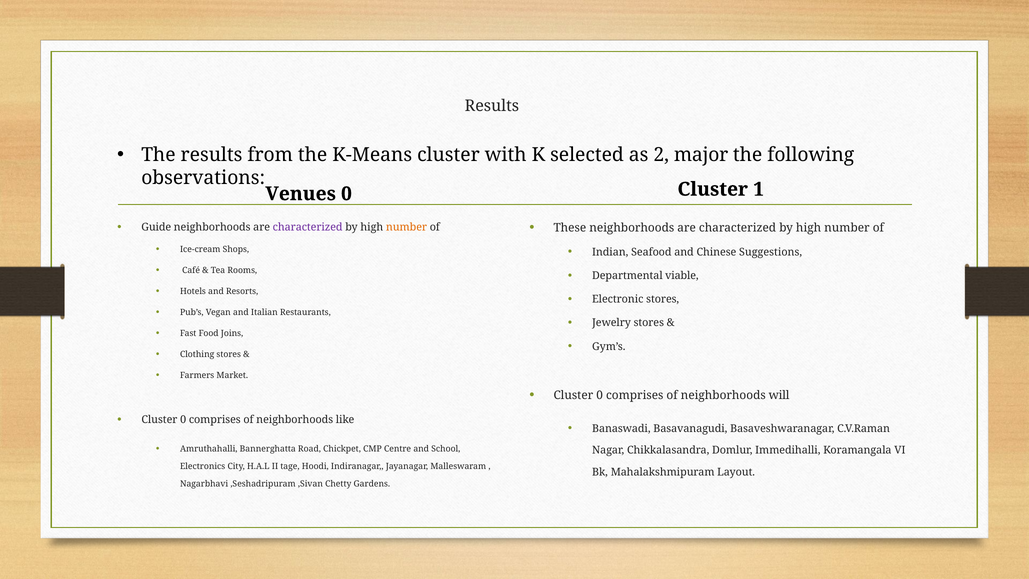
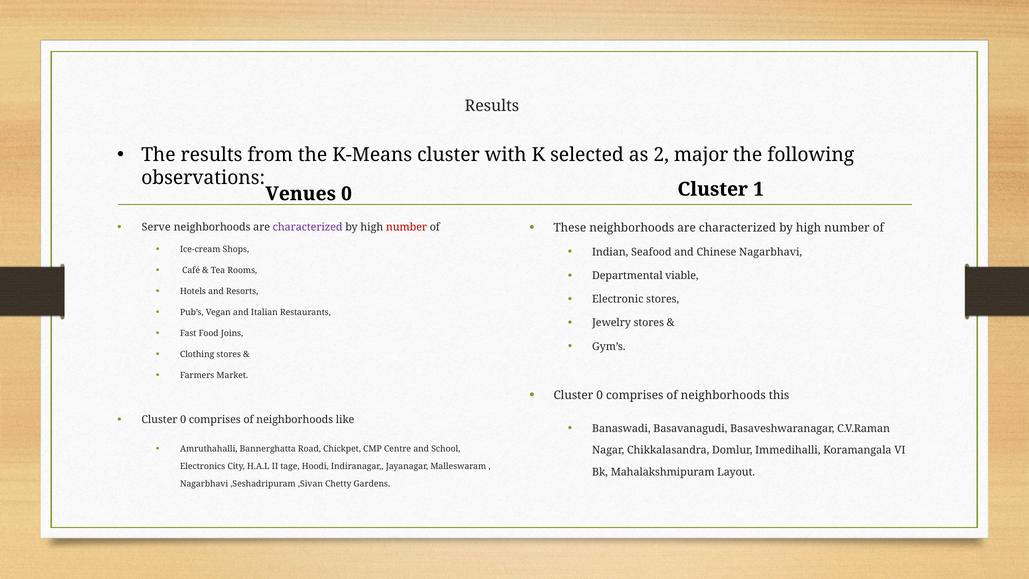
Guide: Guide -> Serve
number at (406, 227) colour: orange -> red
Chinese Suggestions: Suggestions -> Nagarbhavi
will: will -> this
